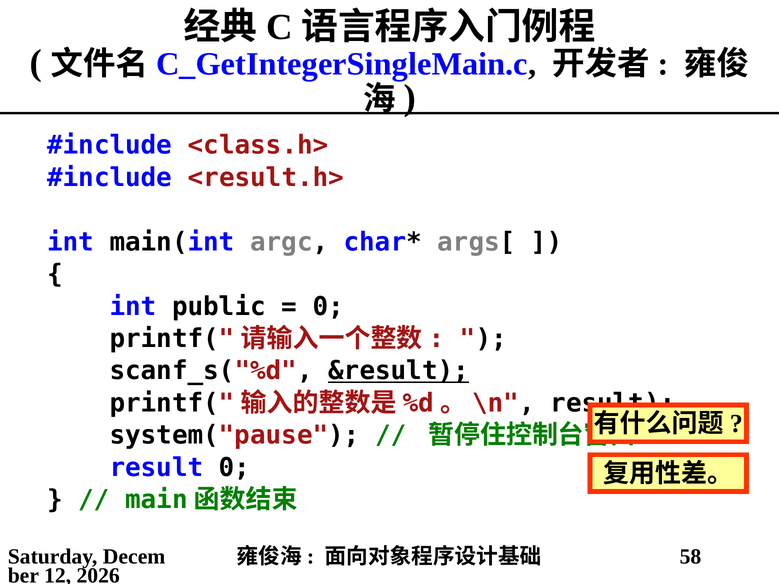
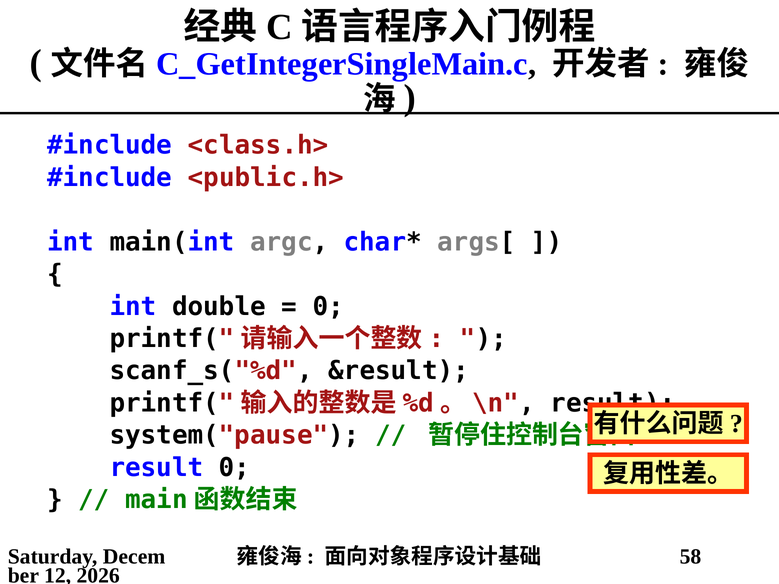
<result.h>: <result.h> -> <public.h>
public: public -> double
&result underline: present -> none
